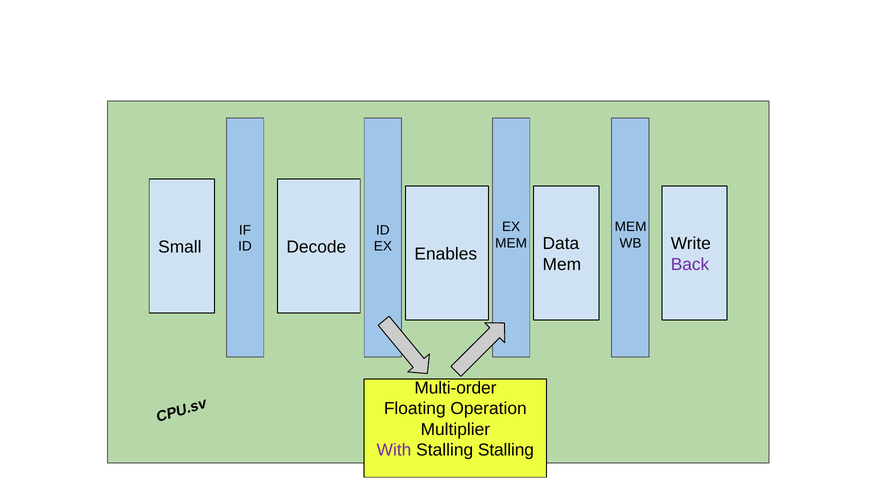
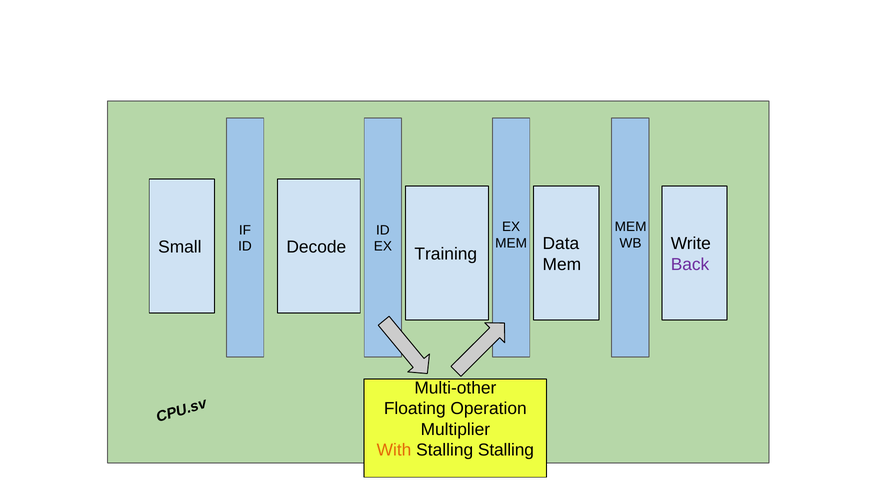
Enables: Enables -> Training
Multi-order: Multi-order -> Multi-other
With colour: purple -> orange
